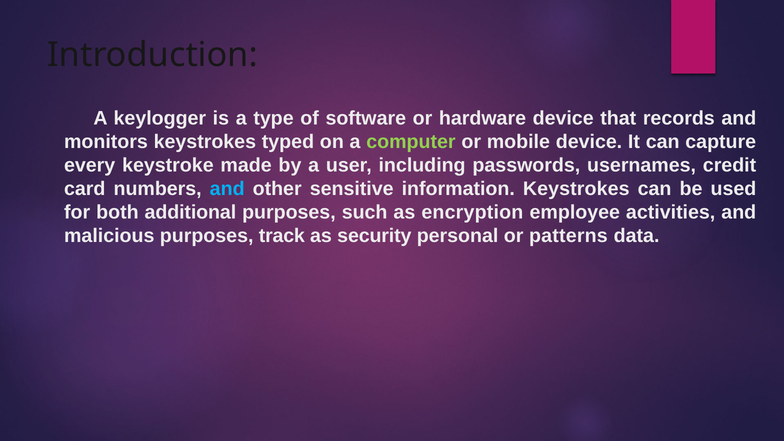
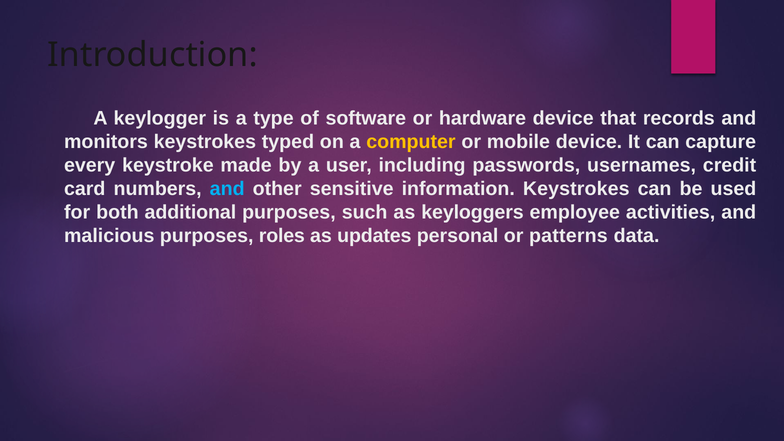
computer colour: light green -> yellow
encryption: encryption -> keyloggers
track: track -> roles
security: security -> updates
